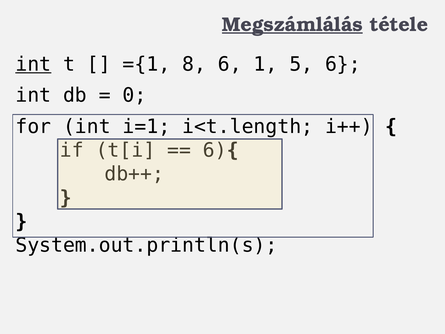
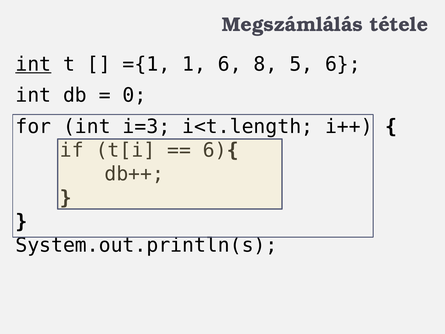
Megszámlálás underline: present -> none
8: 8 -> 1
1: 1 -> 8
i=1: i=1 -> i=3
